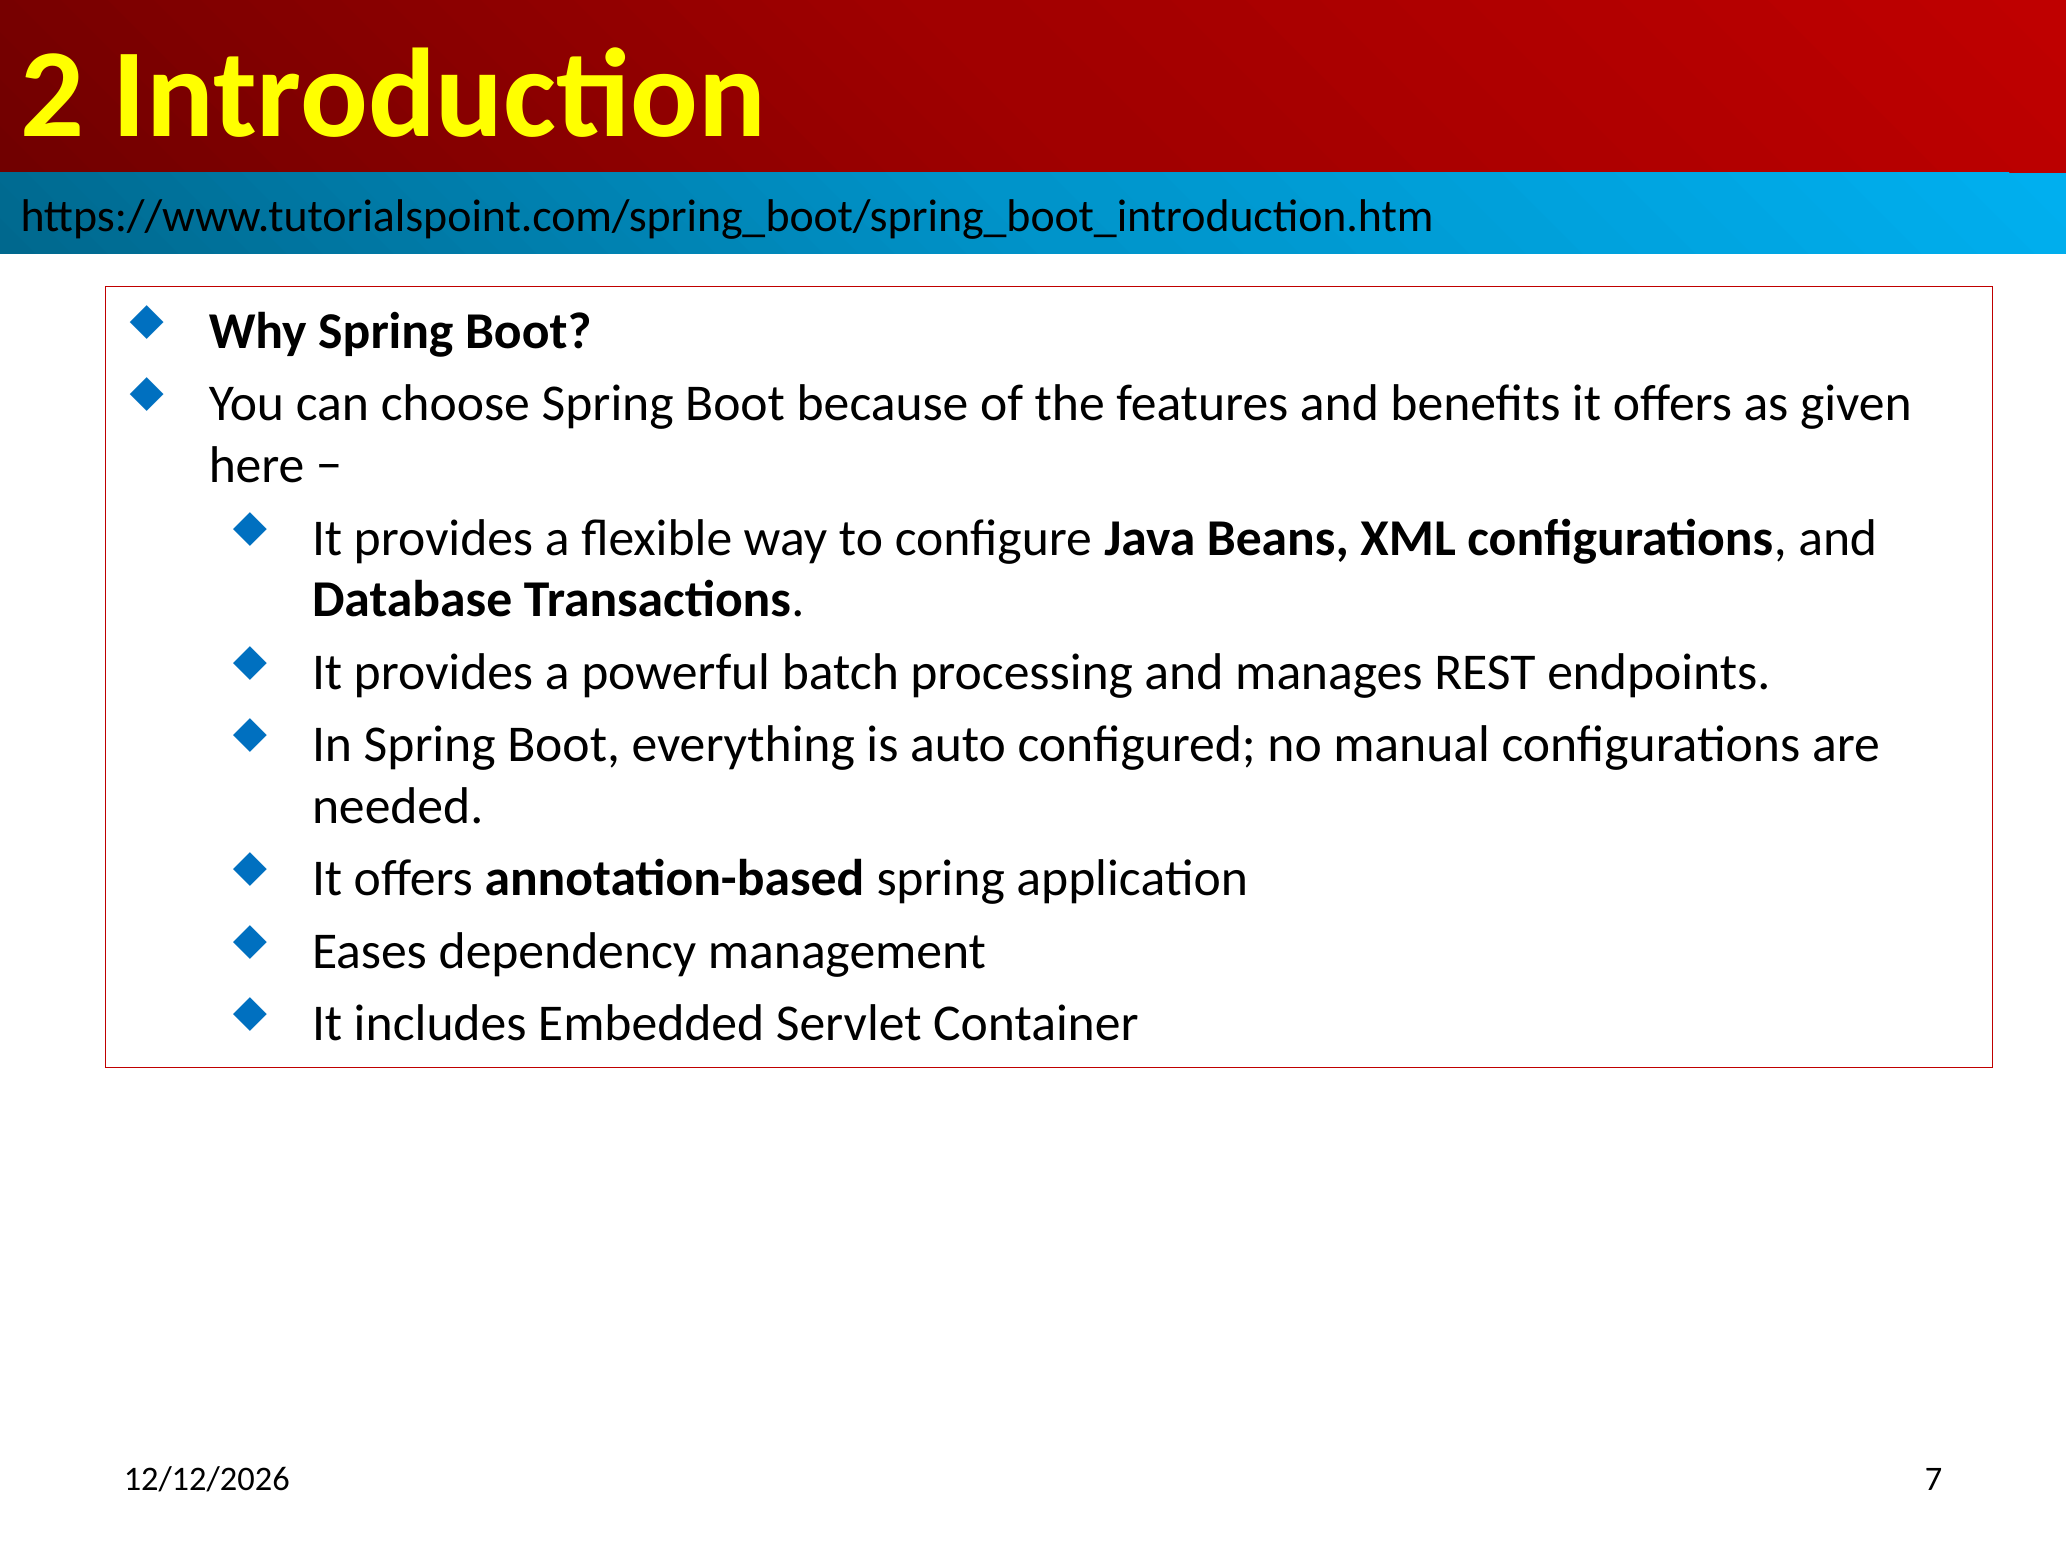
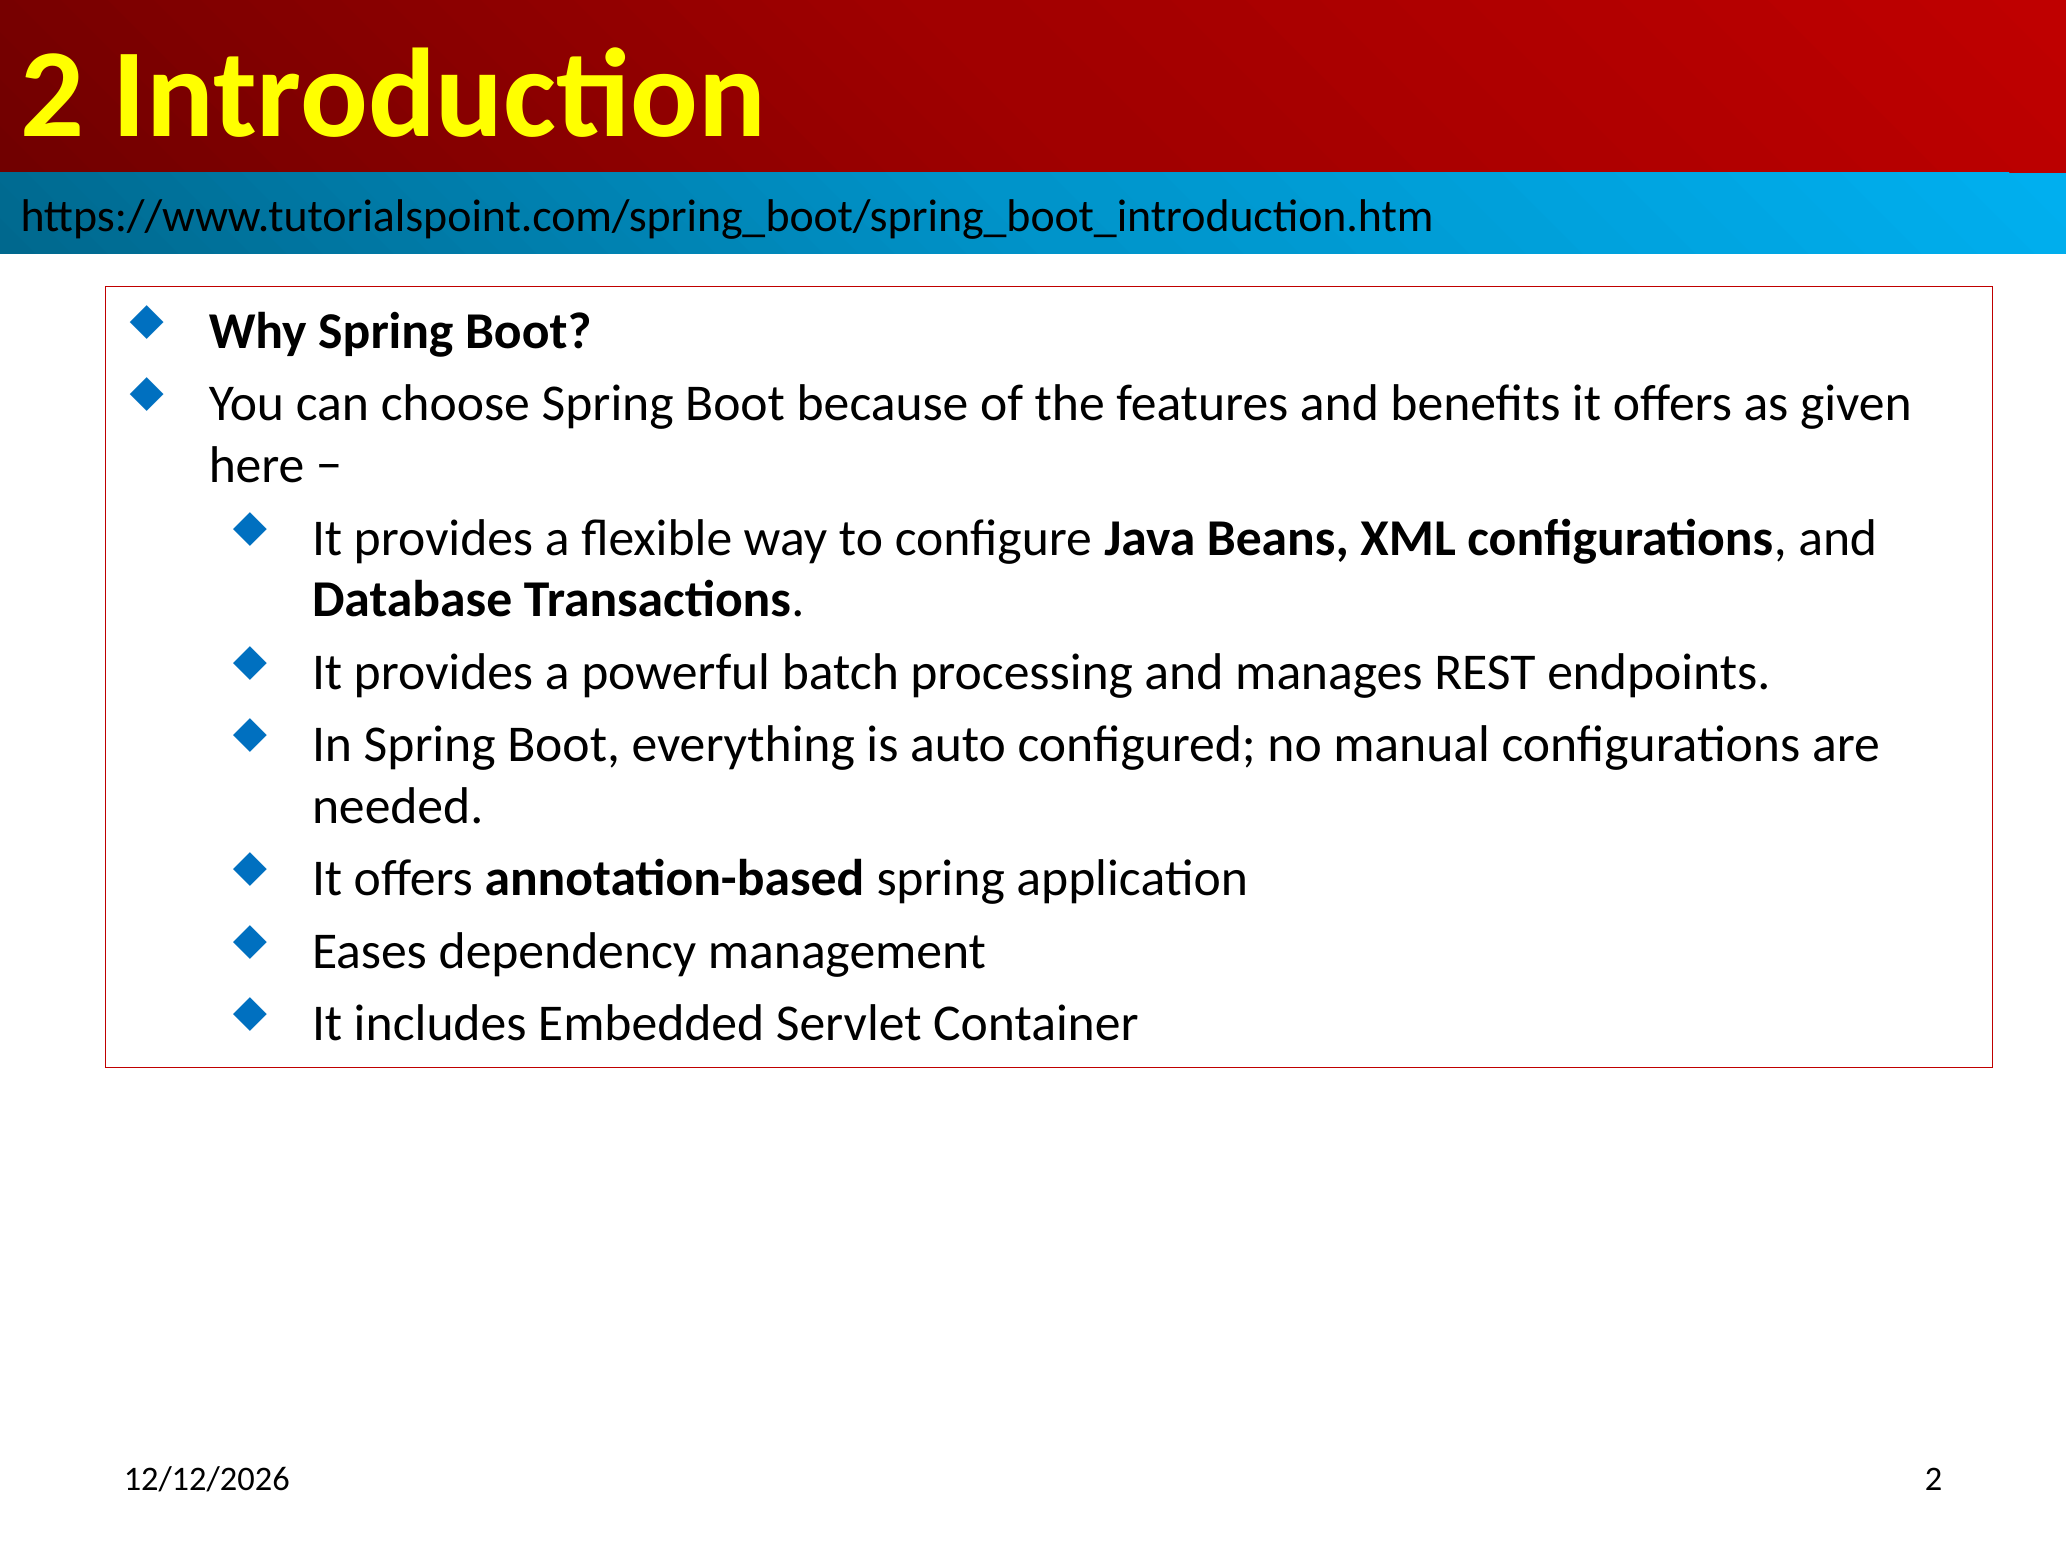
7 at (1934, 1479): 7 -> 2
